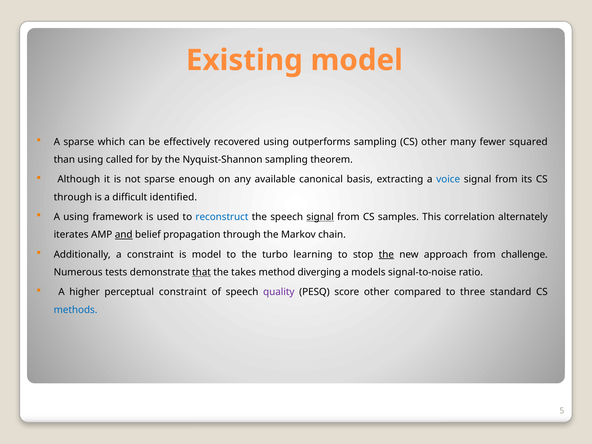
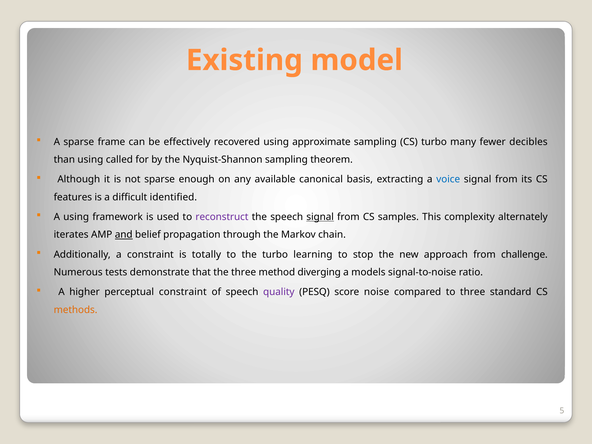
which: which -> frame
outperforms: outperforms -> approximate
CS other: other -> turbo
squared: squared -> decibles
through at (73, 197): through -> features
reconstruct colour: blue -> purple
correlation: correlation -> complexity
is model: model -> totally
the at (386, 254) underline: present -> none
that underline: present -> none
the takes: takes -> three
score other: other -> noise
methods colour: blue -> orange
